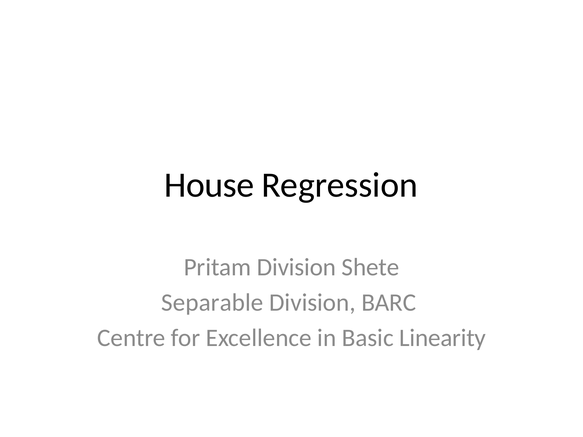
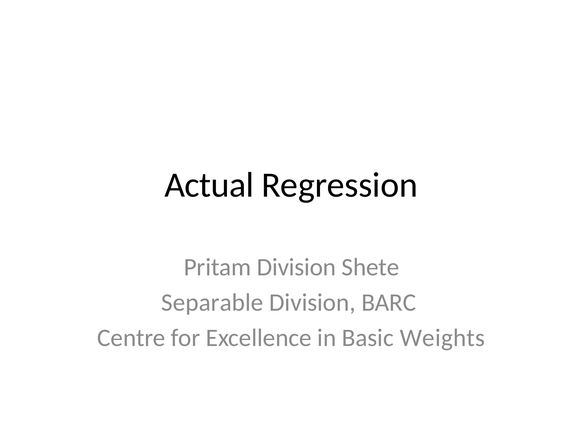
House: House -> Actual
Linearity: Linearity -> Weights
